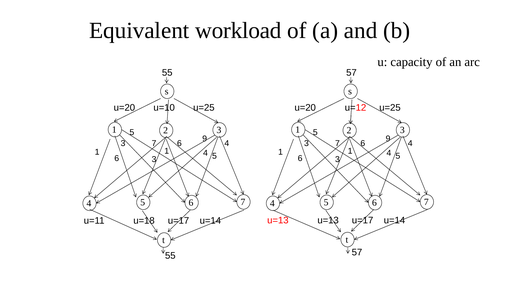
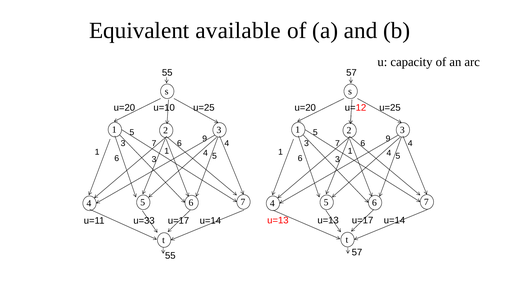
workload: workload -> available
u=18: u=18 -> u=33
